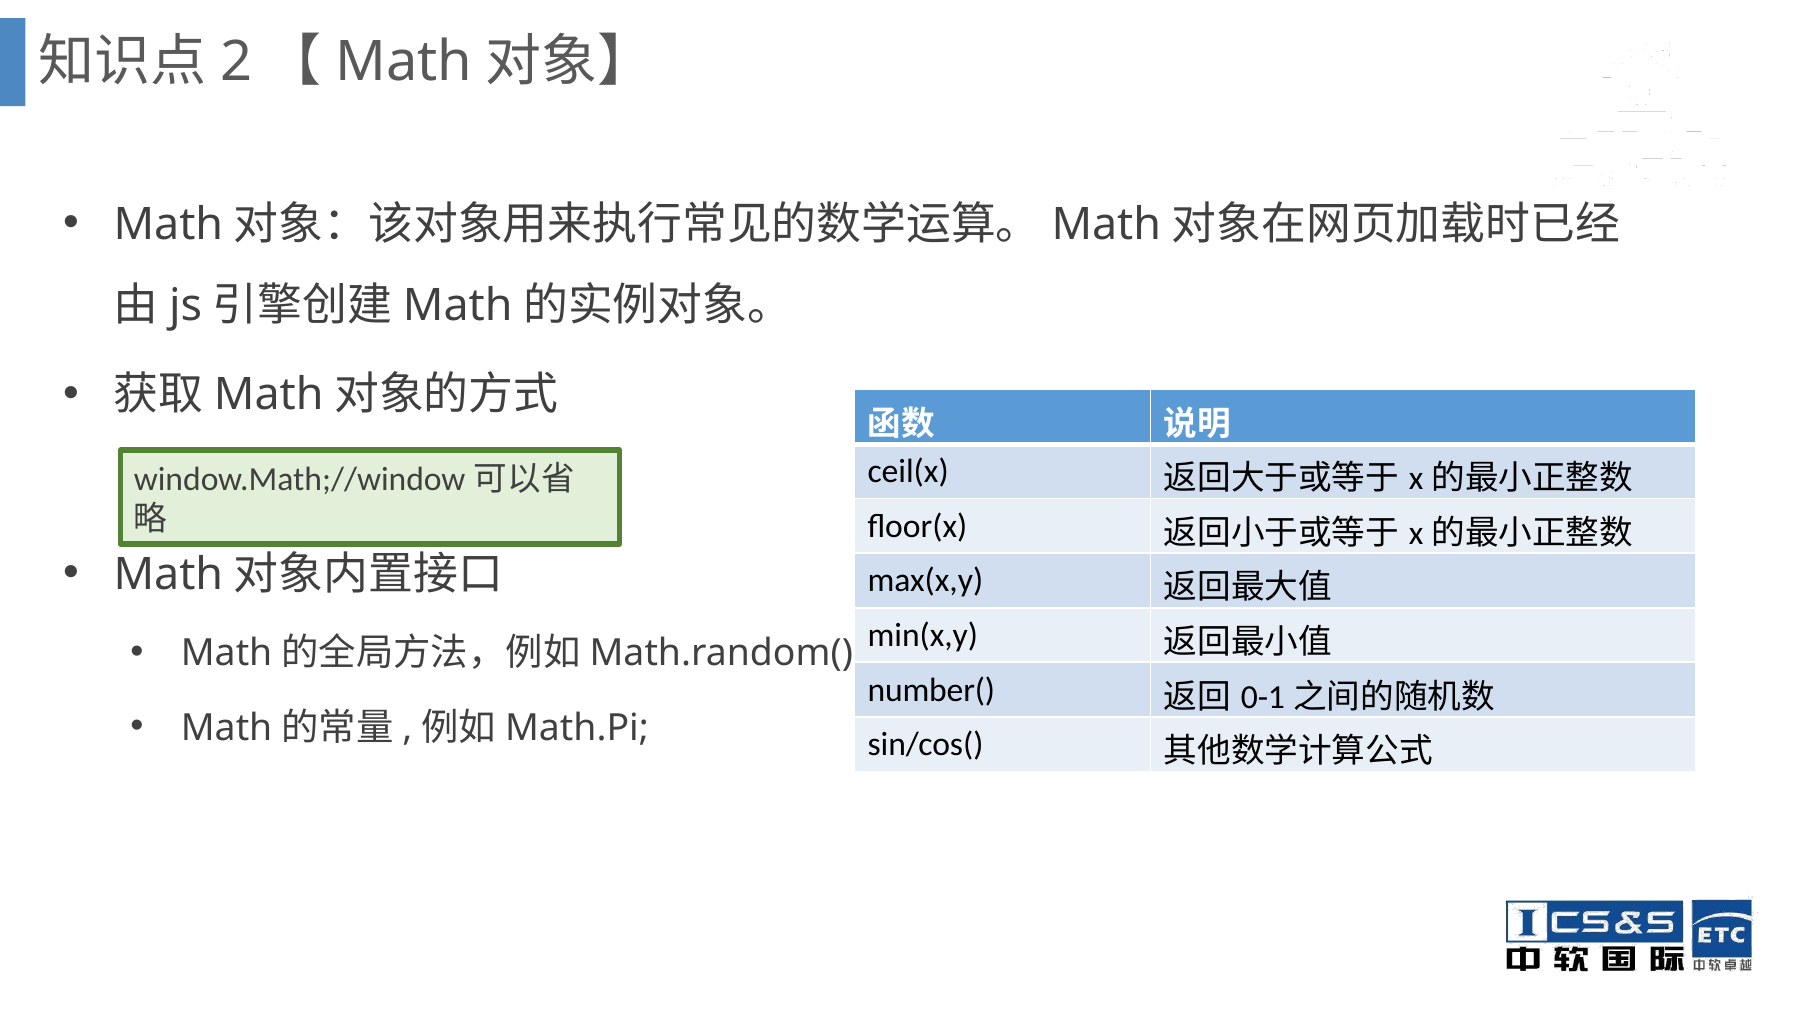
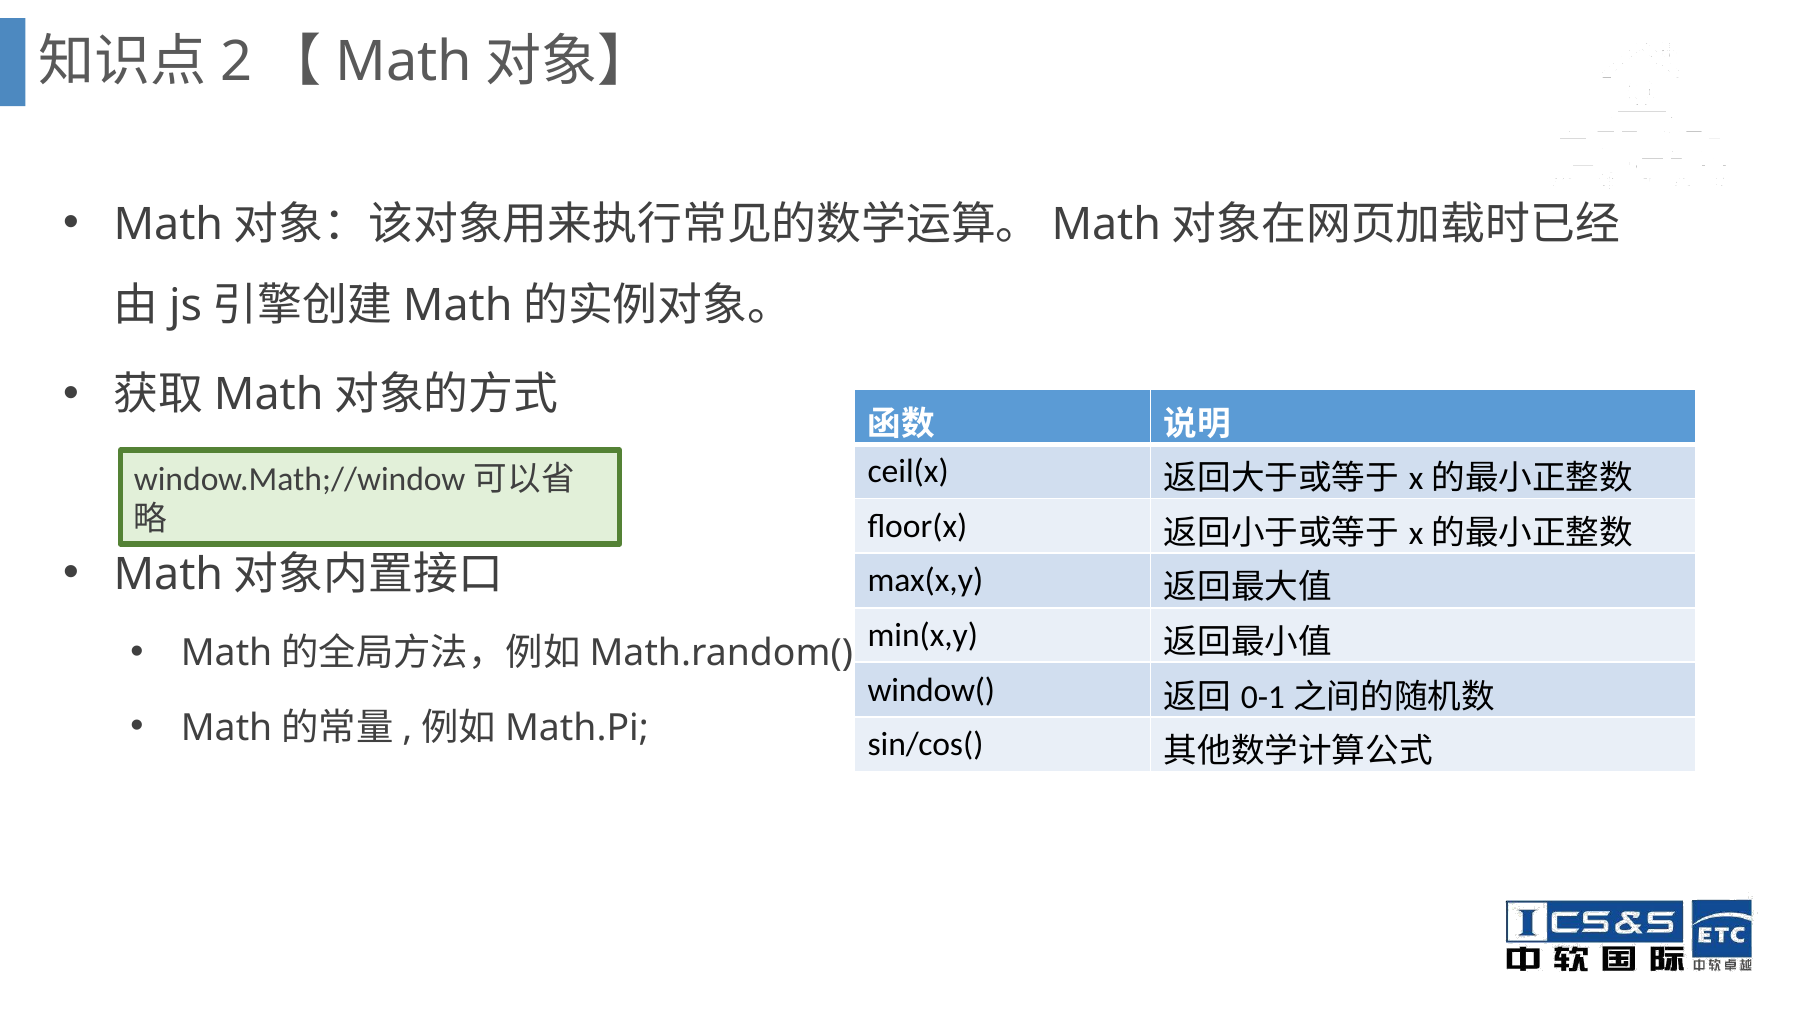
number(: number( -> window(
